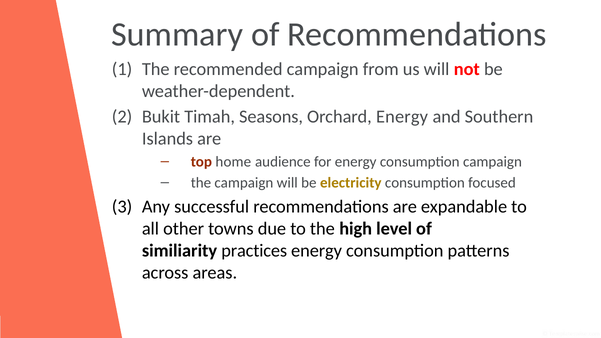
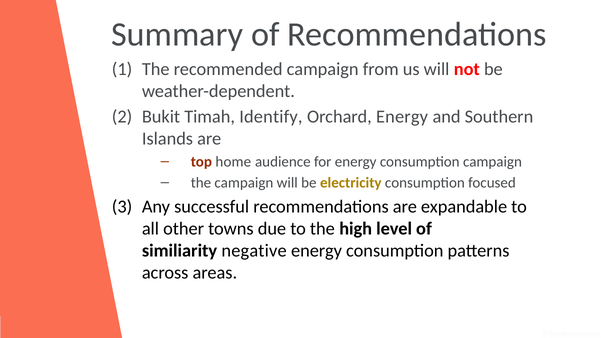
Seasons: Seasons -> Identify
practices: practices -> negative
